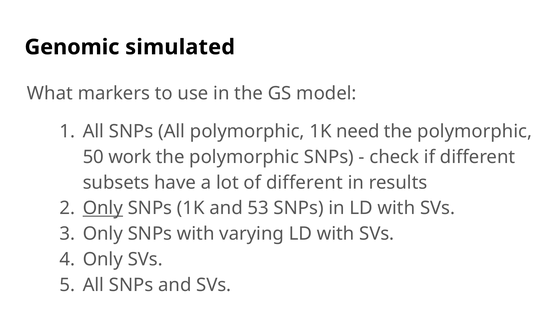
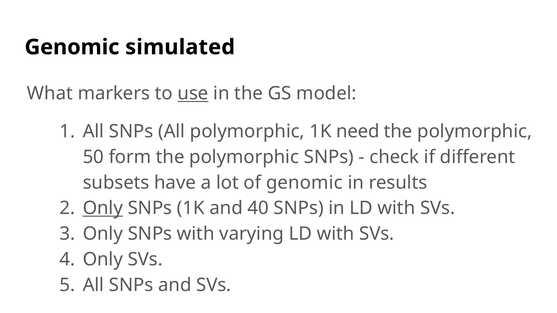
use underline: none -> present
work: work -> form
of different: different -> genomic
53: 53 -> 40
